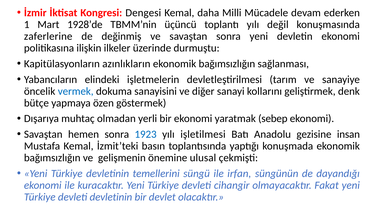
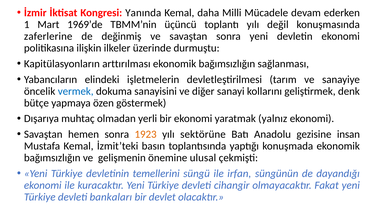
Dengesi: Dengesi -> Yanında
1928’de: 1928’de -> 1969’de
azınlıkların: azınlıkların -> arttırılması
sebep: sebep -> yalnız
1923 colour: blue -> orange
işletilmesi: işletilmesi -> sektörüne
devleti devletinin: devletinin -> bankaları
